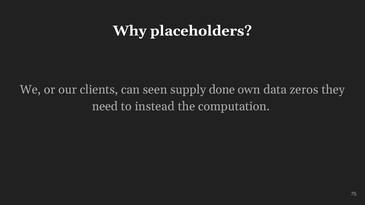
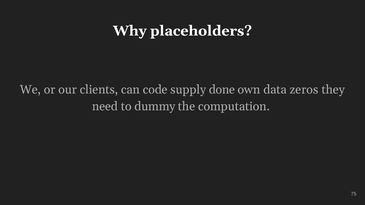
seen: seen -> code
instead: instead -> dummy
